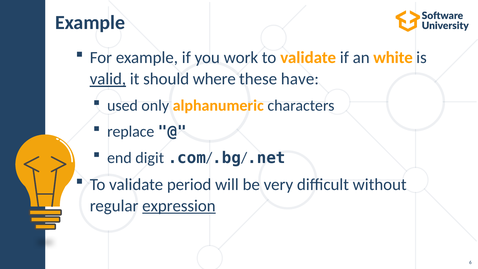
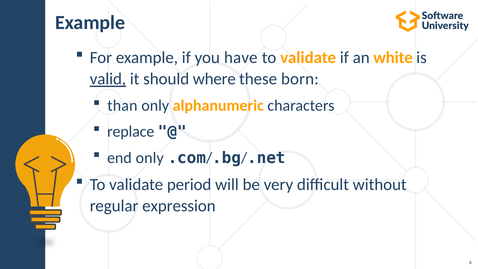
work: work -> have
have: have -> born
used: used -> than
end digit: digit -> only
expression underline: present -> none
